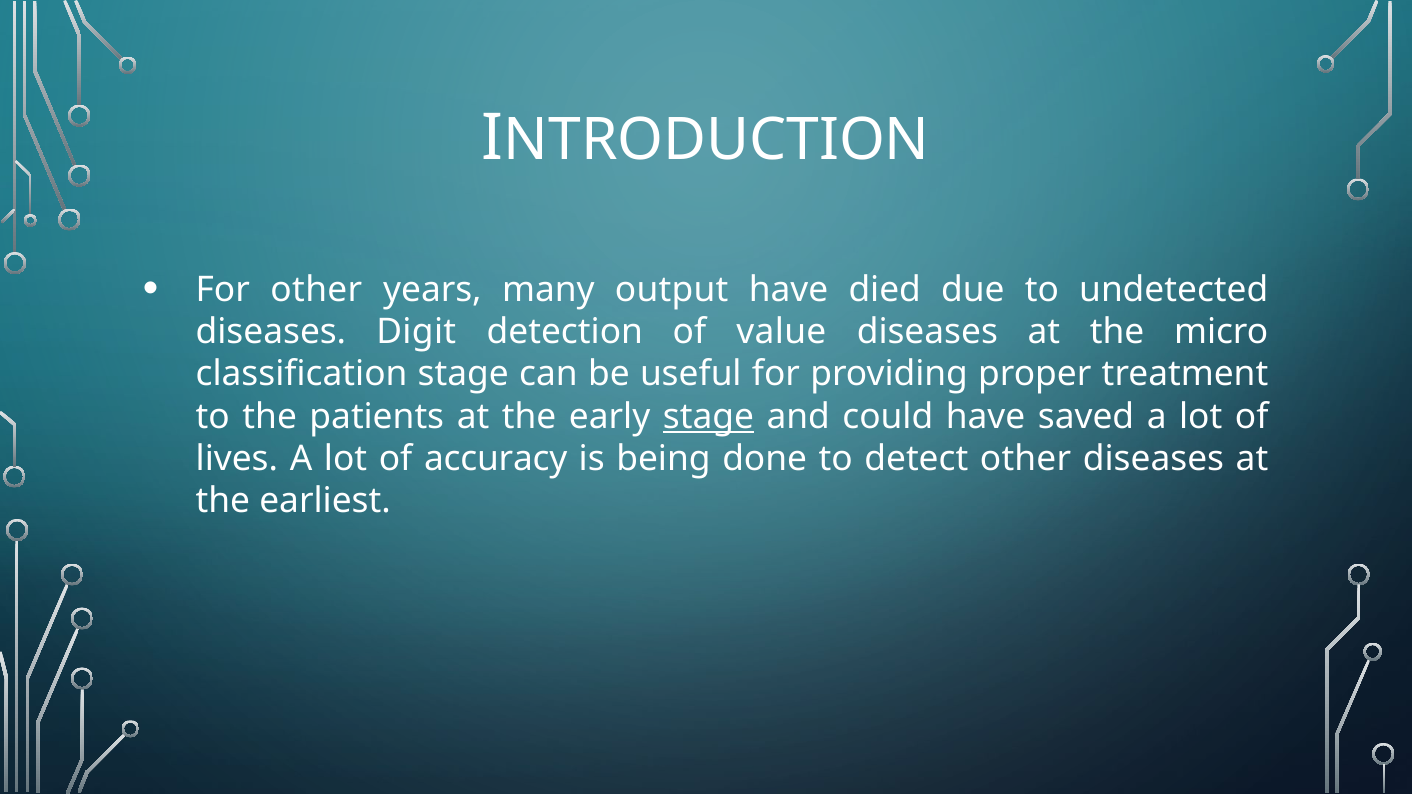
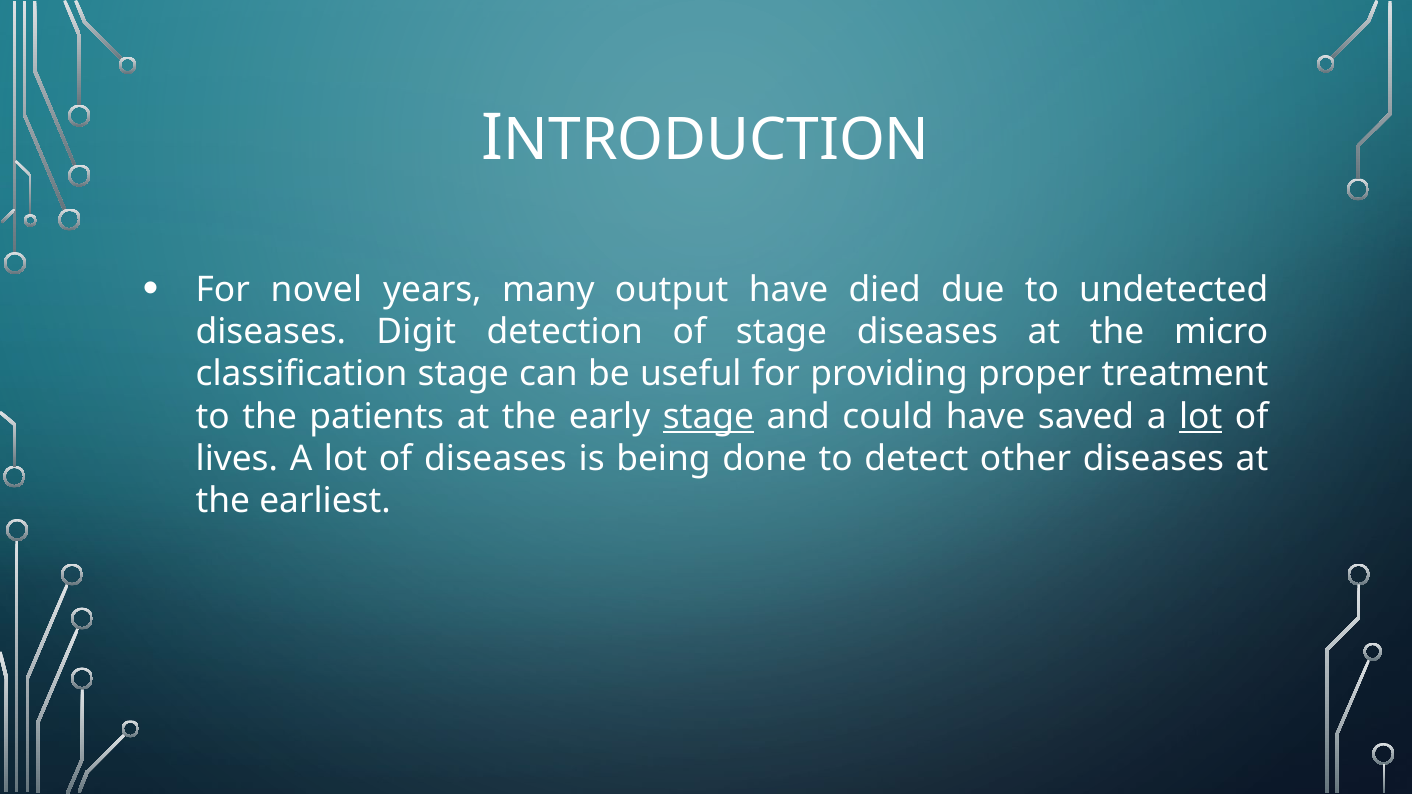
For other: other -> novel
of value: value -> stage
lot at (1201, 417) underline: none -> present
of accuracy: accuracy -> diseases
